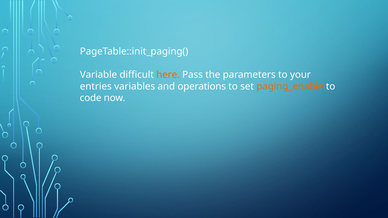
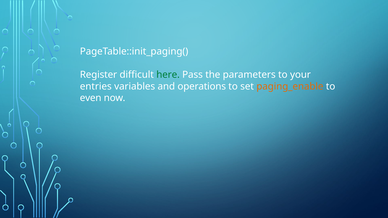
Variable: Variable -> Register
here colour: orange -> green
code: code -> even
